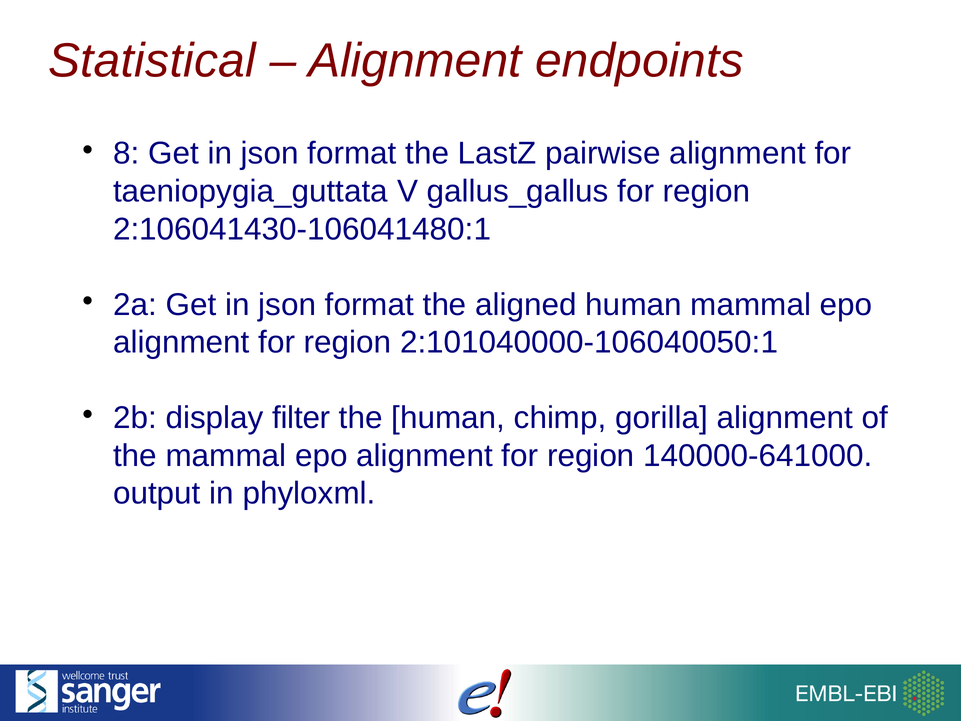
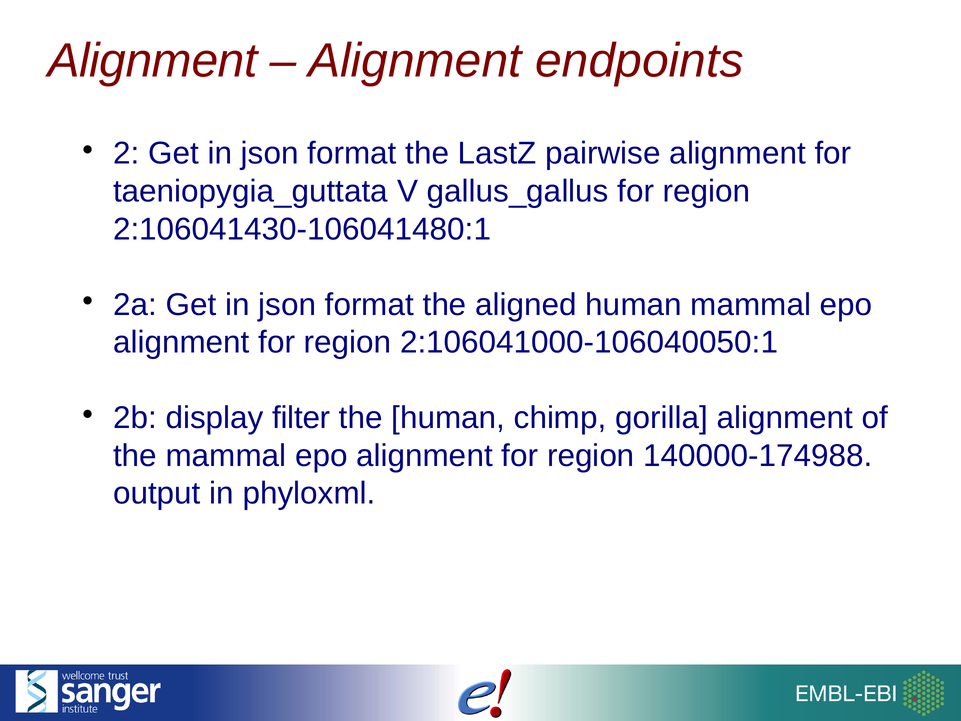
Statistical at (152, 61): Statistical -> Alignment
8: 8 -> 2
2:101040000-106040050:1: 2:101040000-106040050:1 -> 2:106041000-106040050:1
140000-641000: 140000-641000 -> 140000-174988
